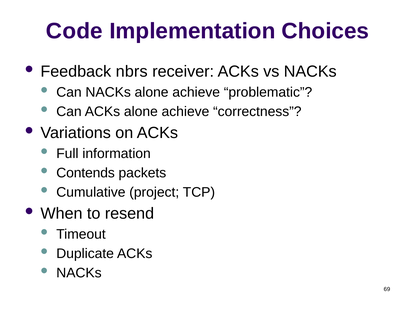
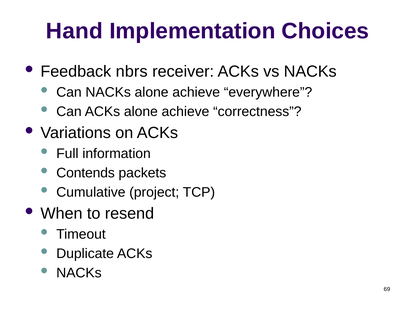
Code: Code -> Hand
problematic: problematic -> everywhere
